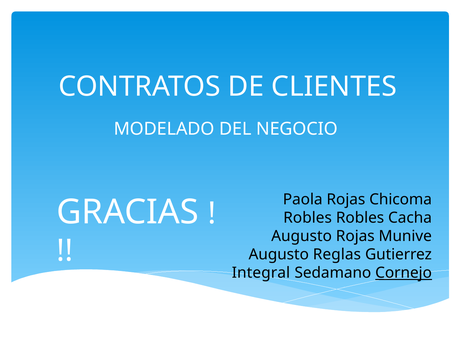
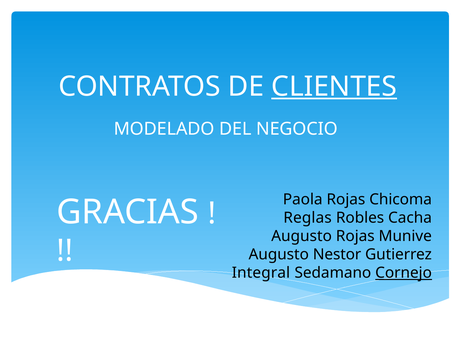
CLIENTES underline: none -> present
Robles at (308, 218): Robles -> Reglas
Reglas: Reglas -> Nestor
